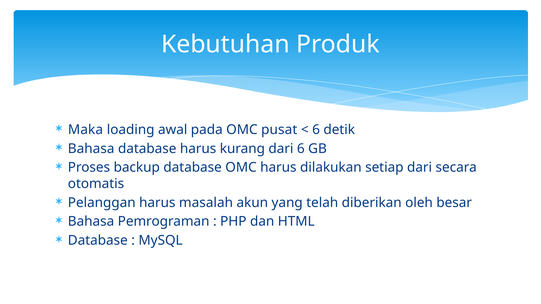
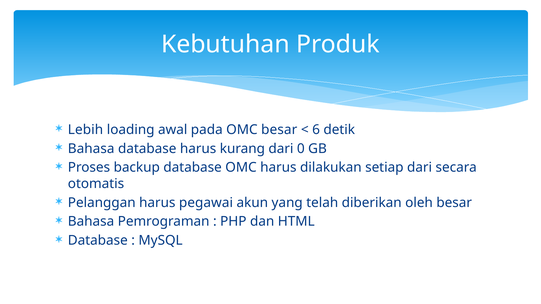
Maka: Maka -> Lebih
OMC pusat: pusat -> besar
dari 6: 6 -> 0
masalah: masalah -> pegawai
